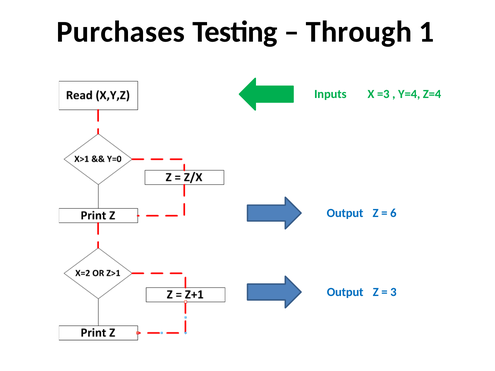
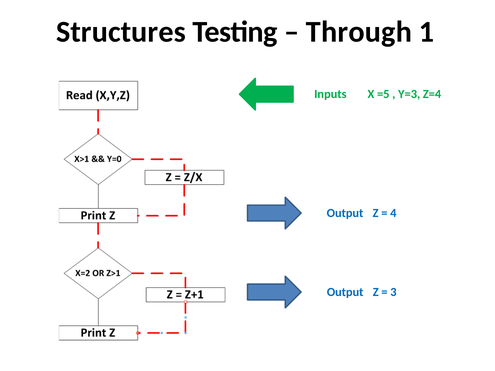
Purchases: Purchases -> Structures
=3: =3 -> =5
Y=4: Y=4 -> Y=3
6: 6 -> 4
